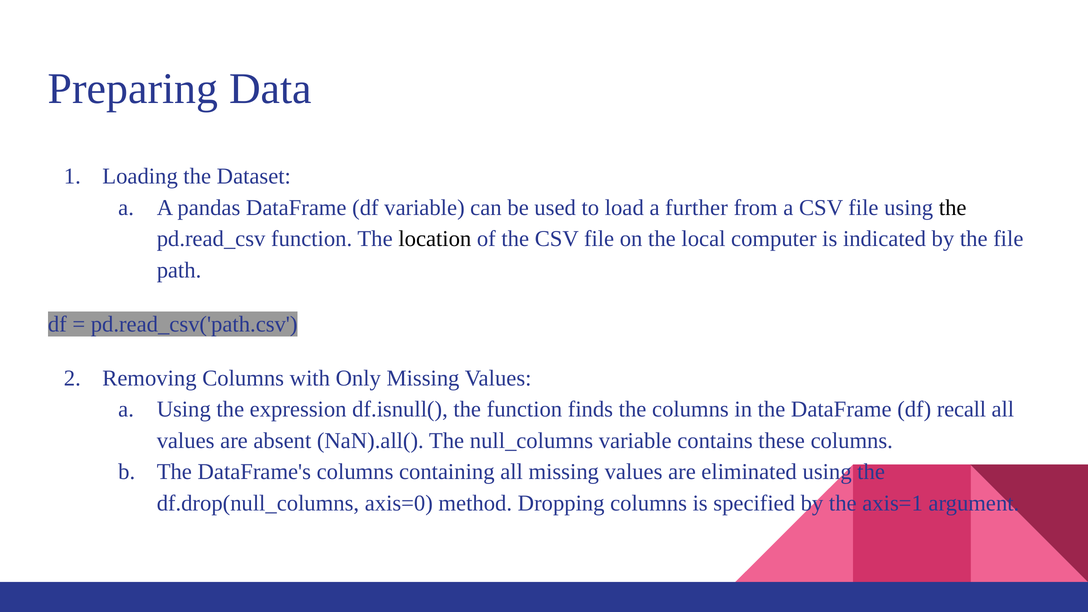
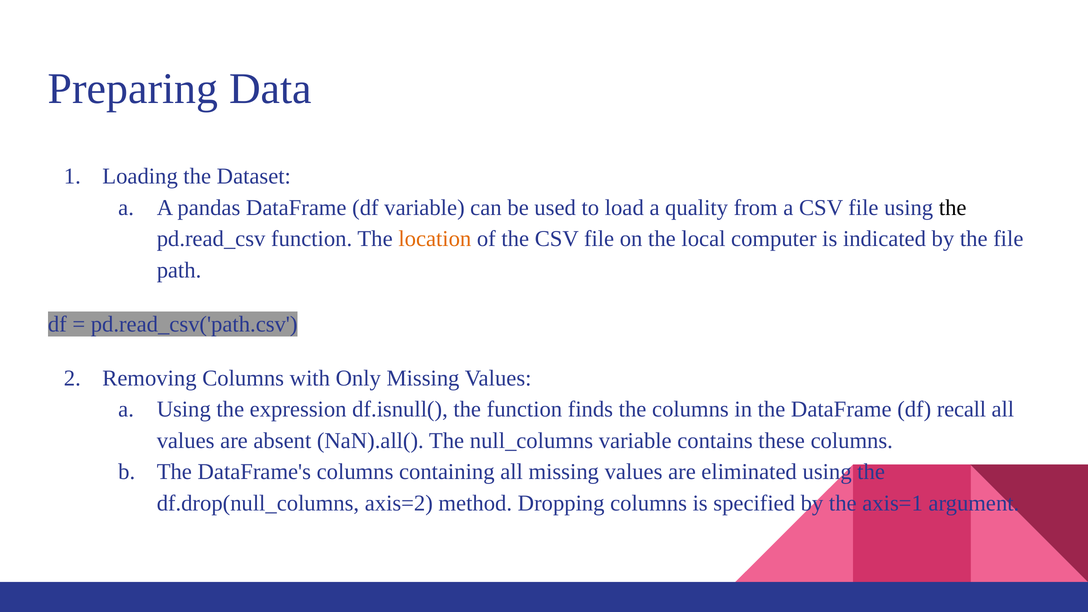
further: further -> quality
location colour: black -> orange
axis=0: axis=0 -> axis=2
